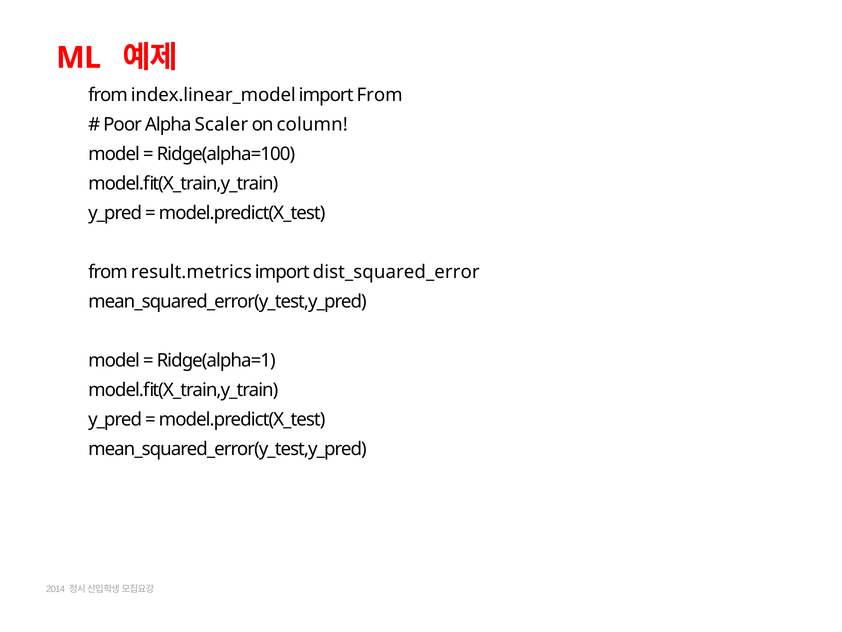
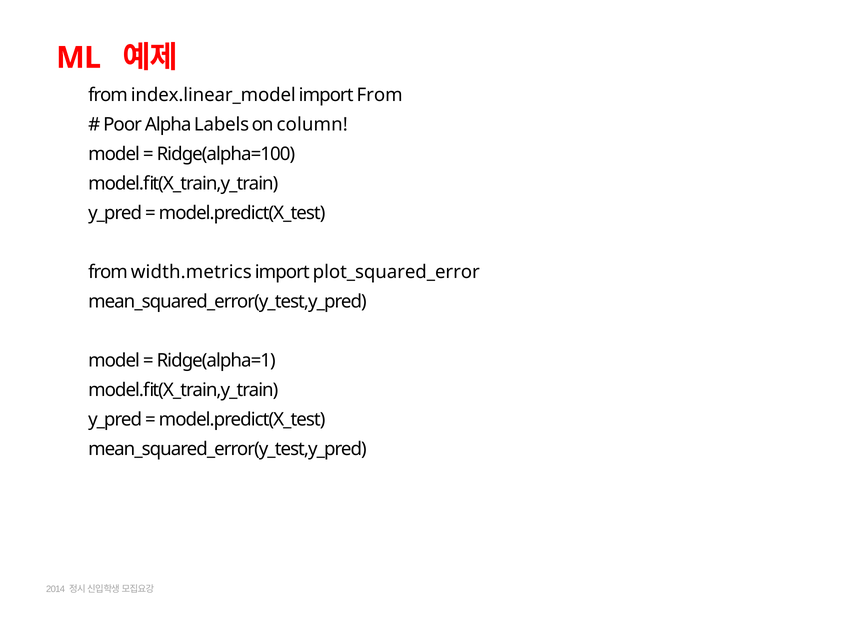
Scaler: Scaler -> Labels
result.metrics: result.metrics -> width.metrics
dist_squared_error: dist_squared_error -> plot_squared_error
